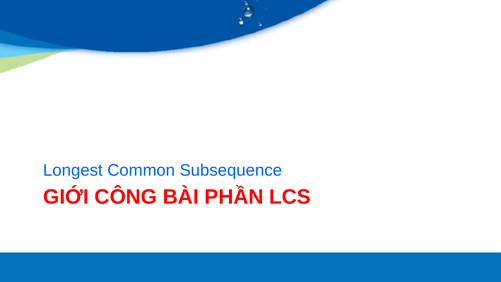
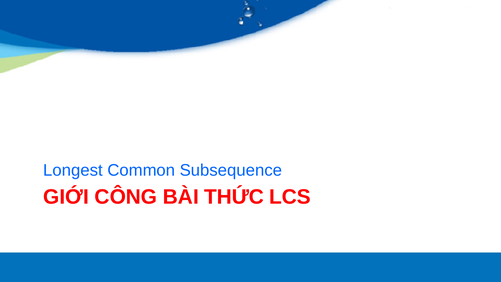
PHẦN: PHẦN -> THỨC
